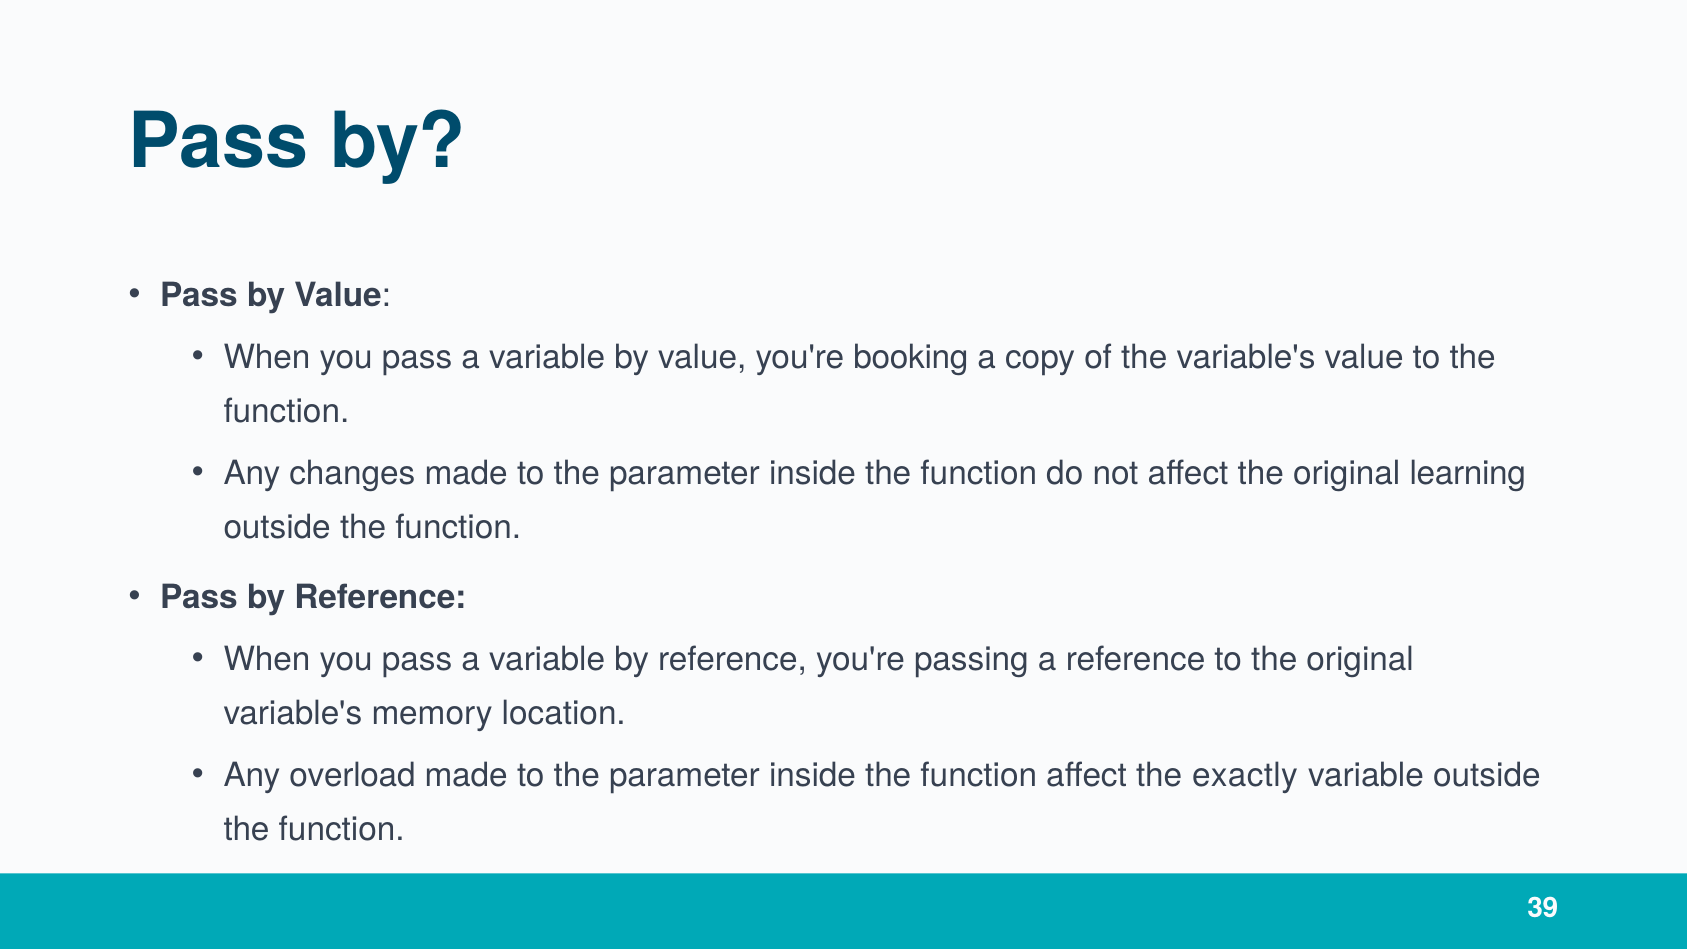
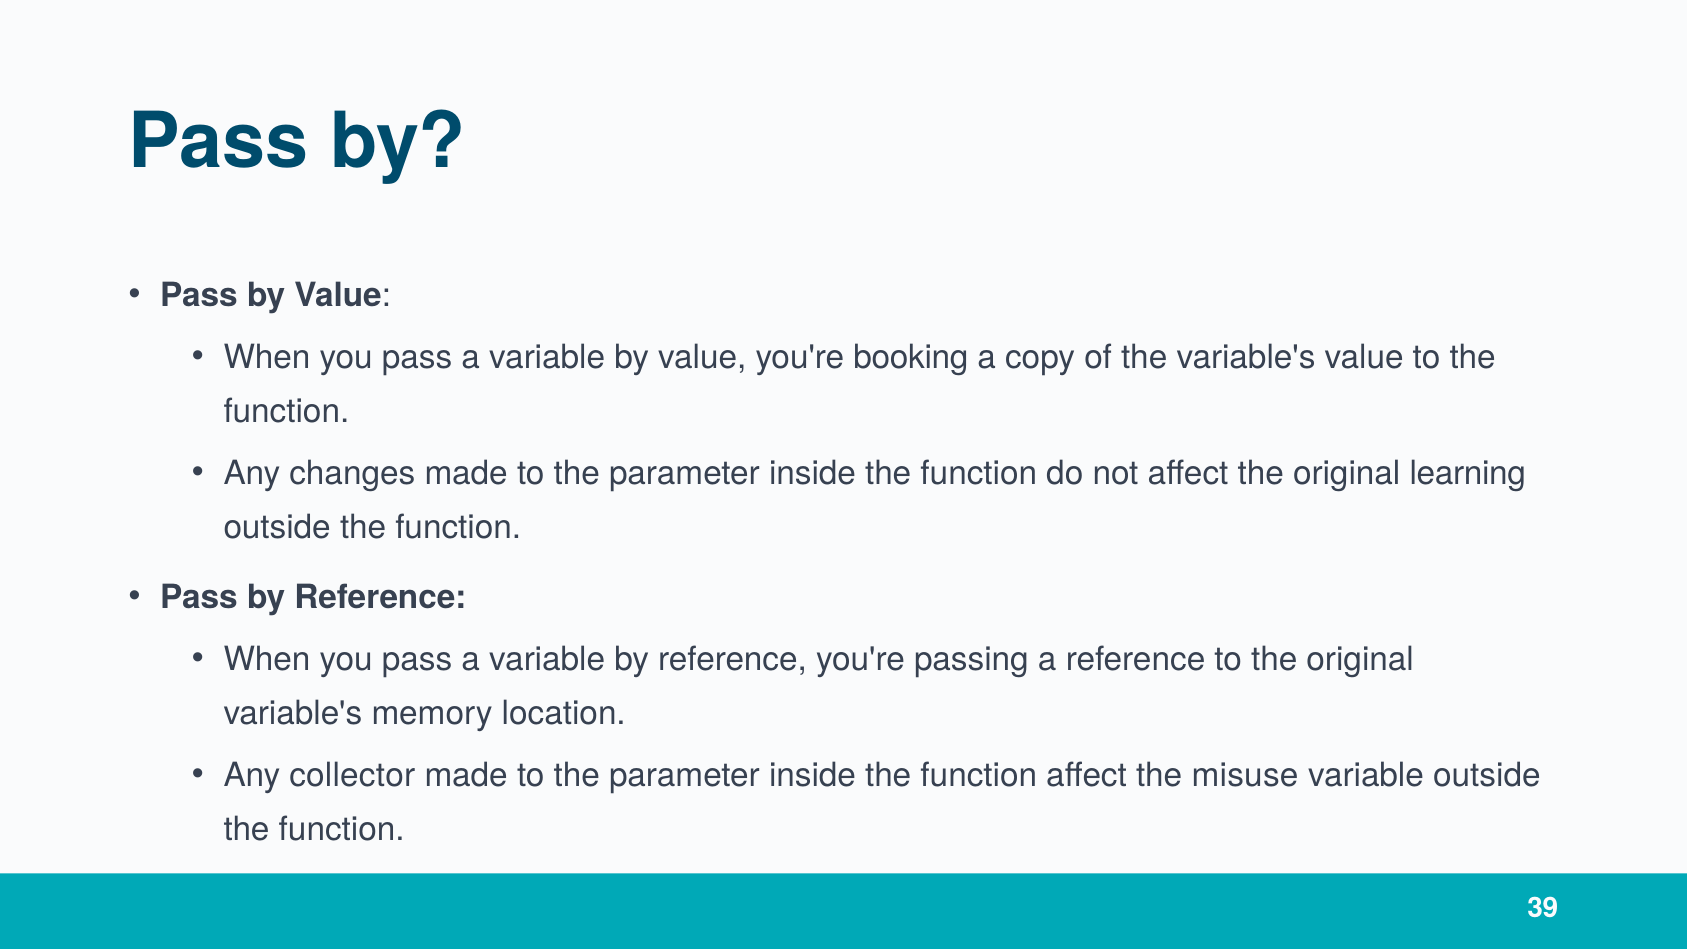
overload: overload -> collector
exactly: exactly -> misuse
